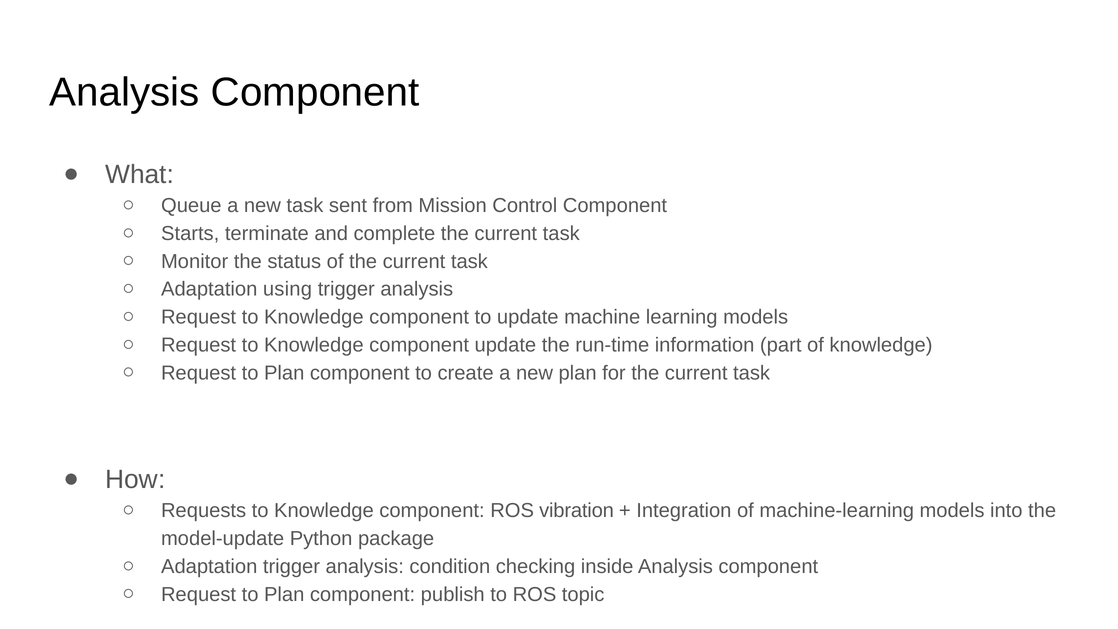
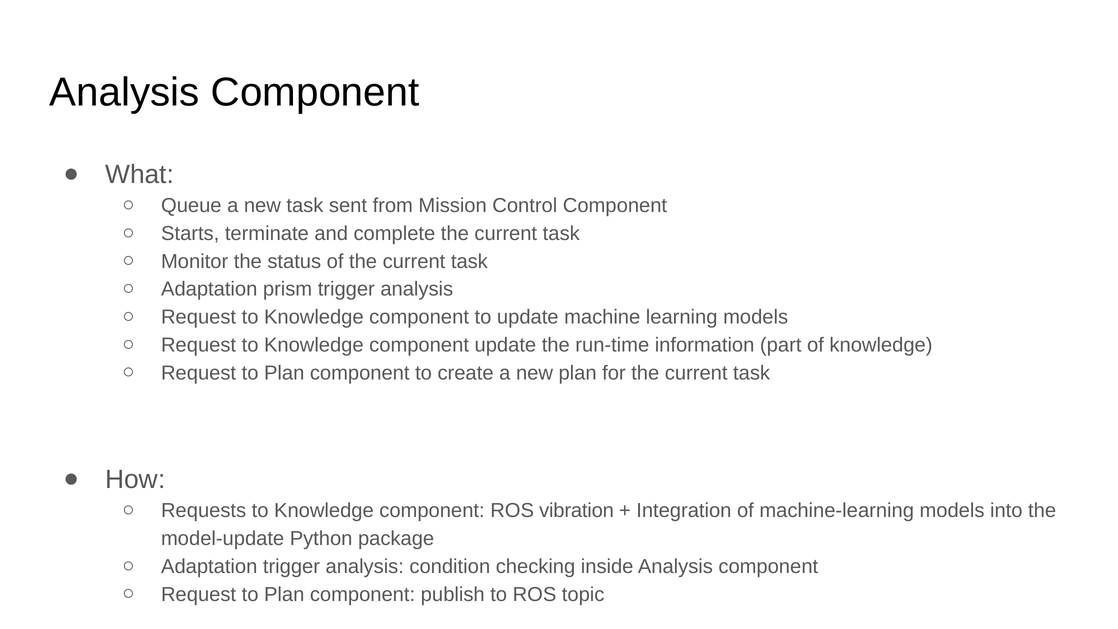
using: using -> prism
